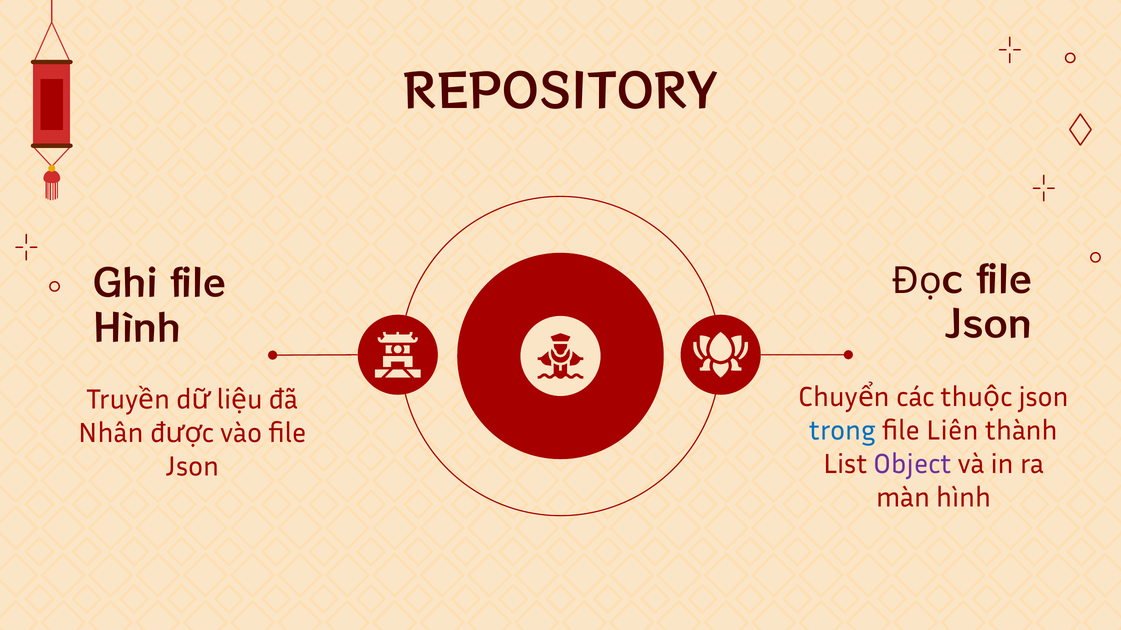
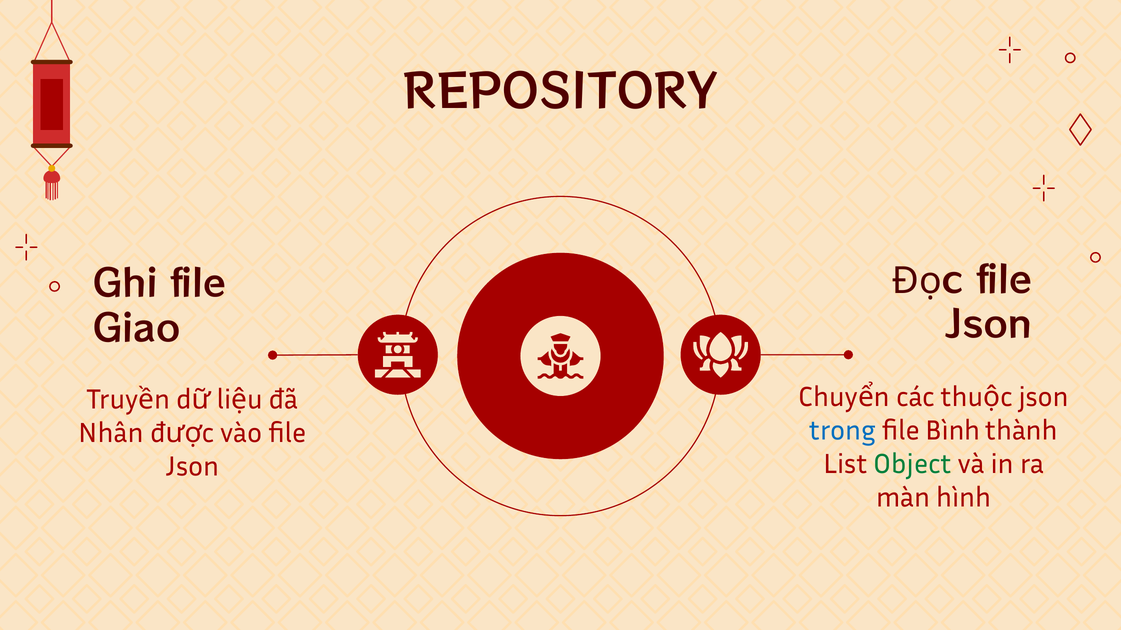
Hình at (137, 330): Hình -> Giao
Liên: Liên -> Bình
Object colour: purple -> green
